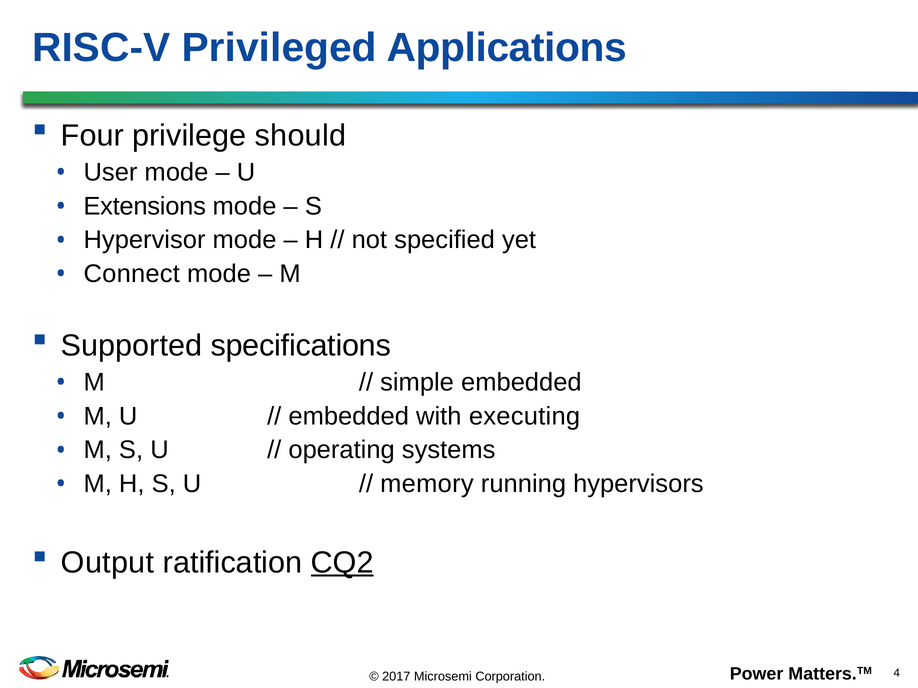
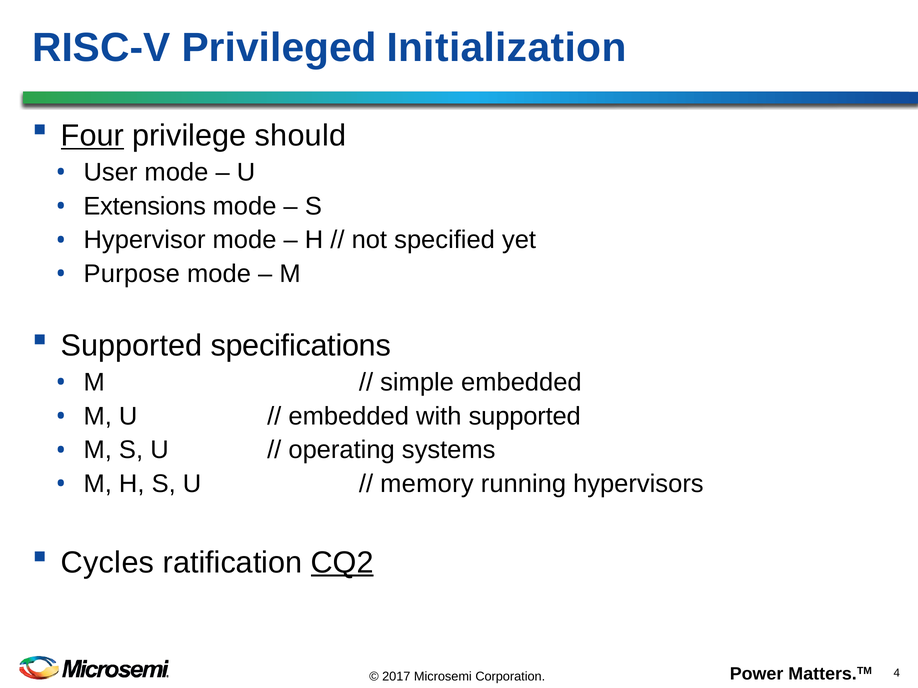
Applications: Applications -> Initialization
Four underline: none -> present
Connect: Connect -> Purpose
with executing: executing -> supported
Output: Output -> Cycles
